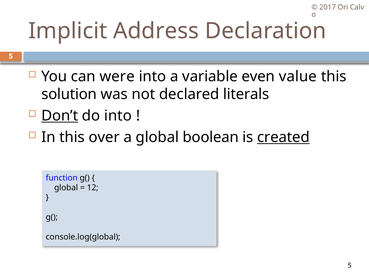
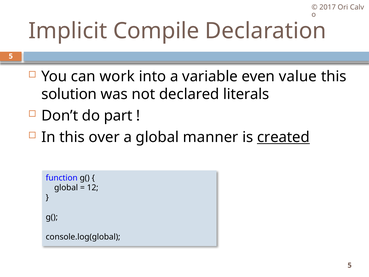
Address: Address -> Compile
were: were -> work
Don’t underline: present -> none
do into: into -> part
boolean: boolean -> manner
